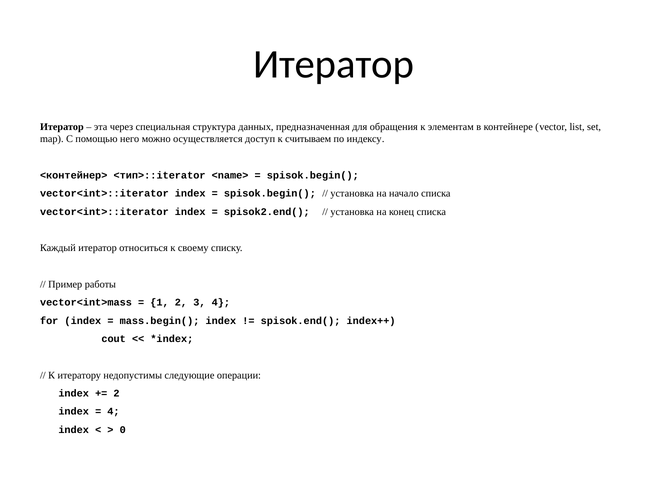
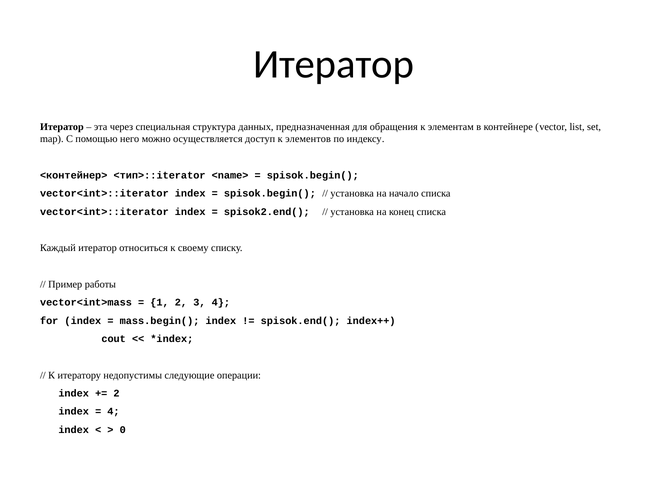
считываем: считываем -> элементов
